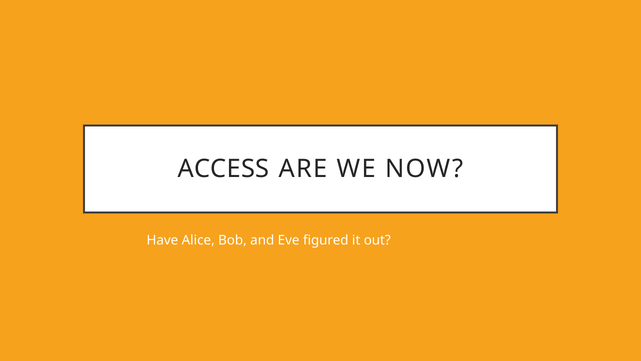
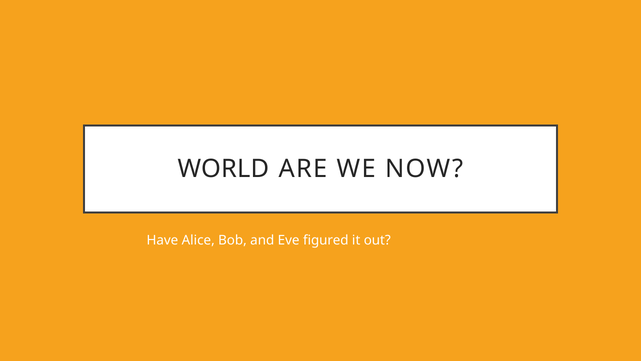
ACCESS: ACCESS -> WORLD
